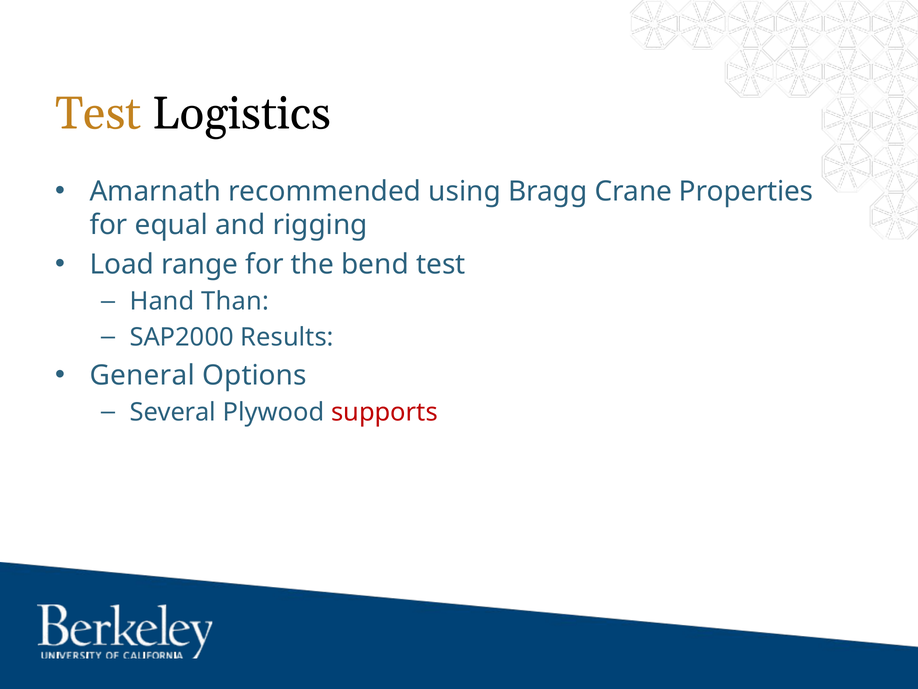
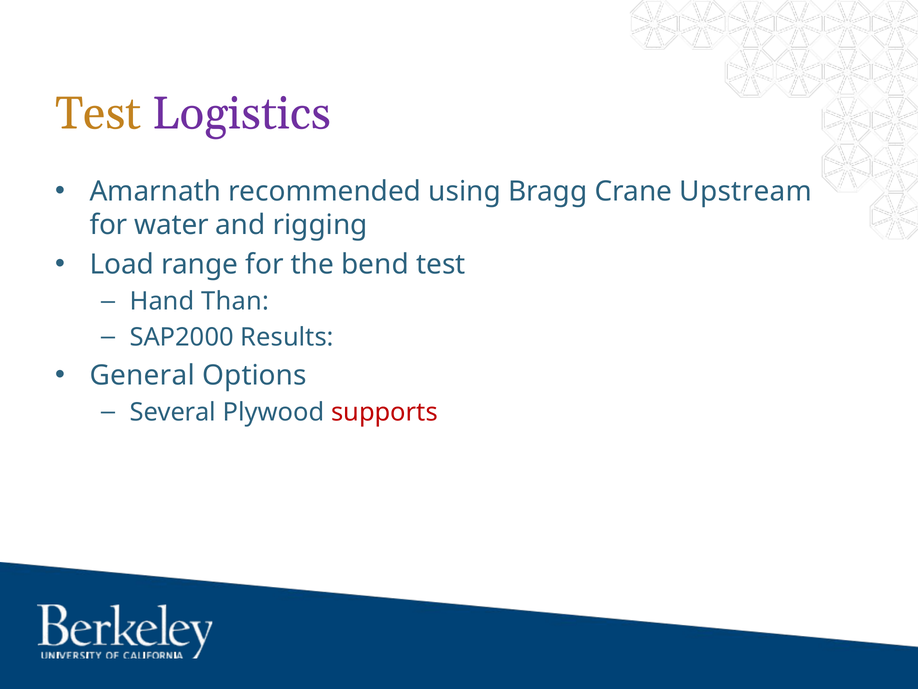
Logistics colour: black -> purple
Properties: Properties -> Upstream
equal: equal -> water
